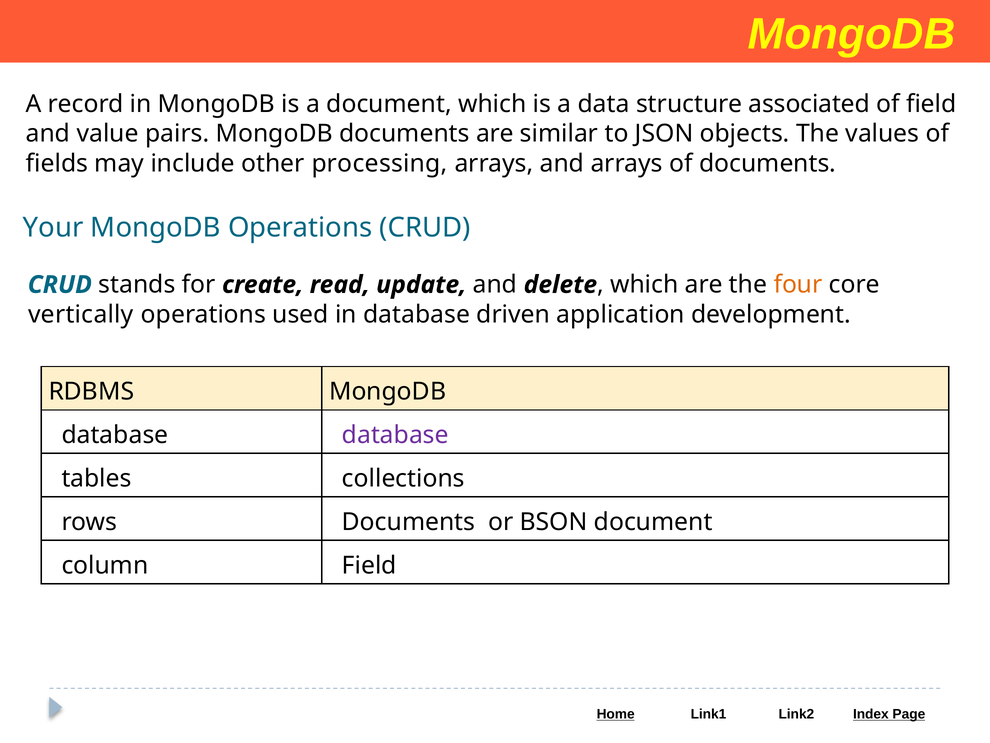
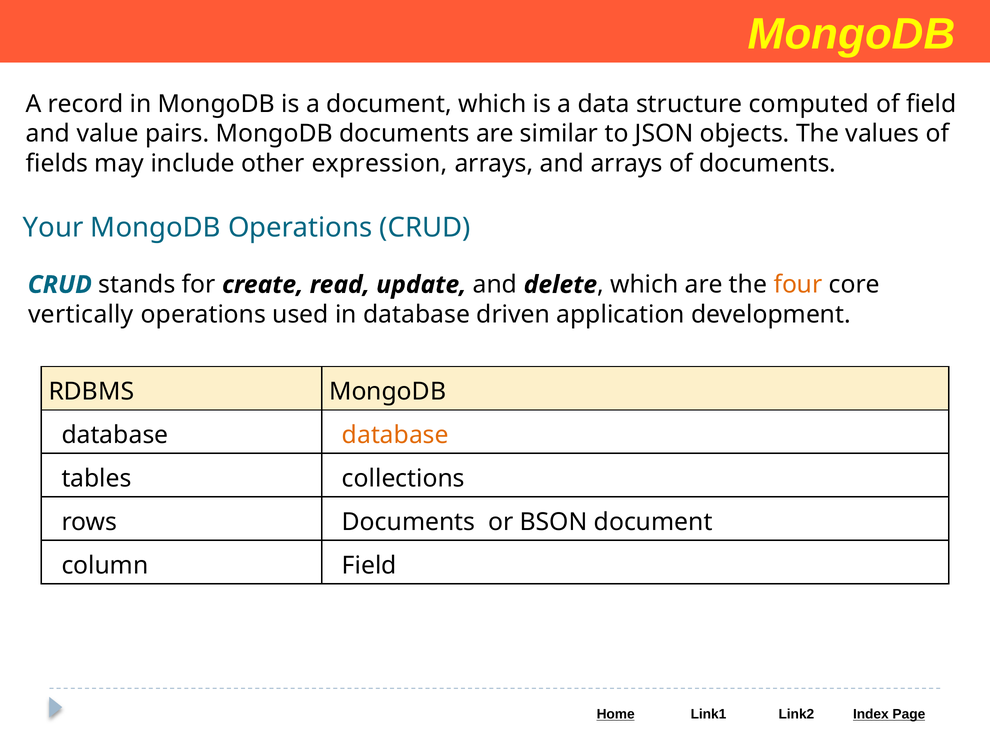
associated: associated -> computed
processing: processing -> expression
database at (395, 435) colour: purple -> orange
